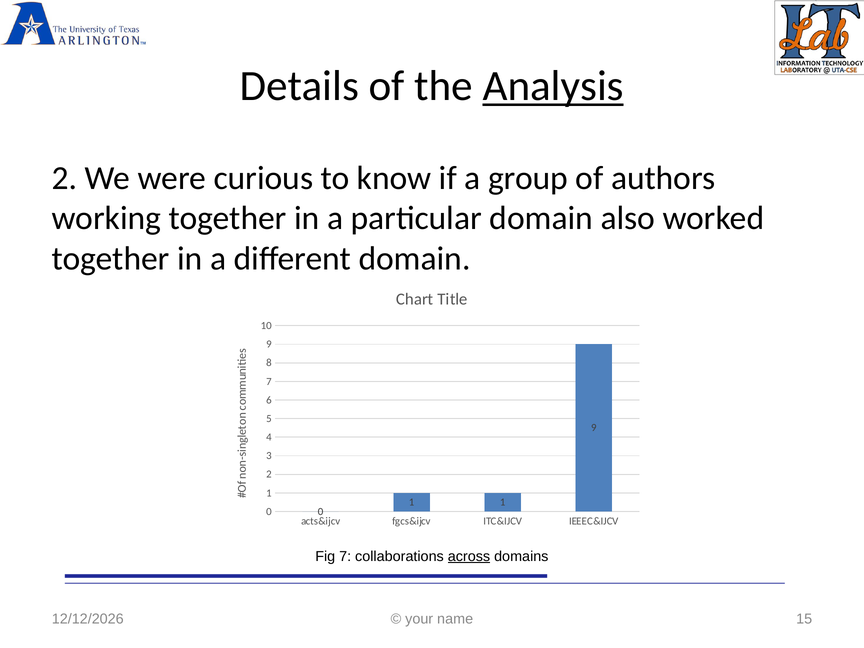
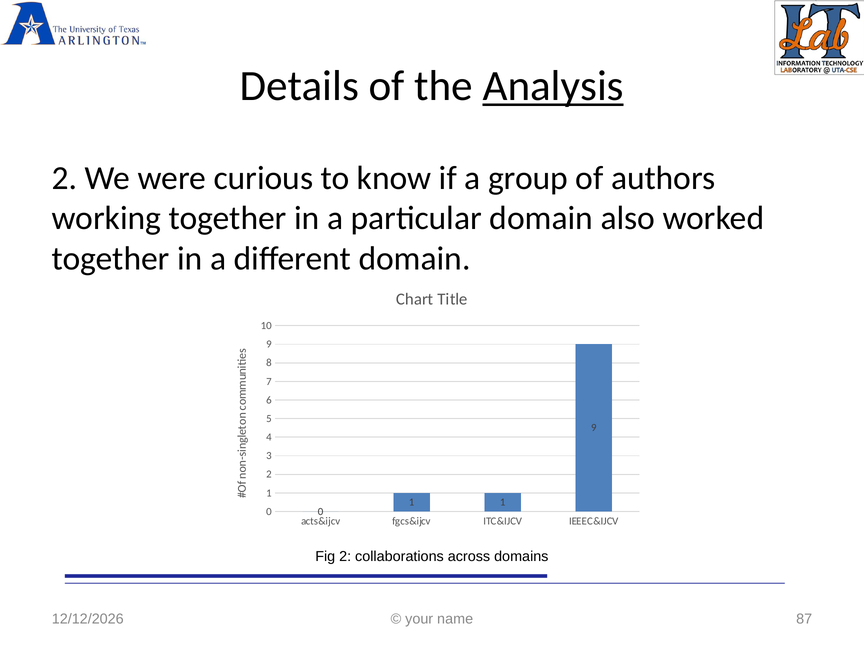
Fig 7: 7 -> 2
across underline: present -> none
15: 15 -> 87
